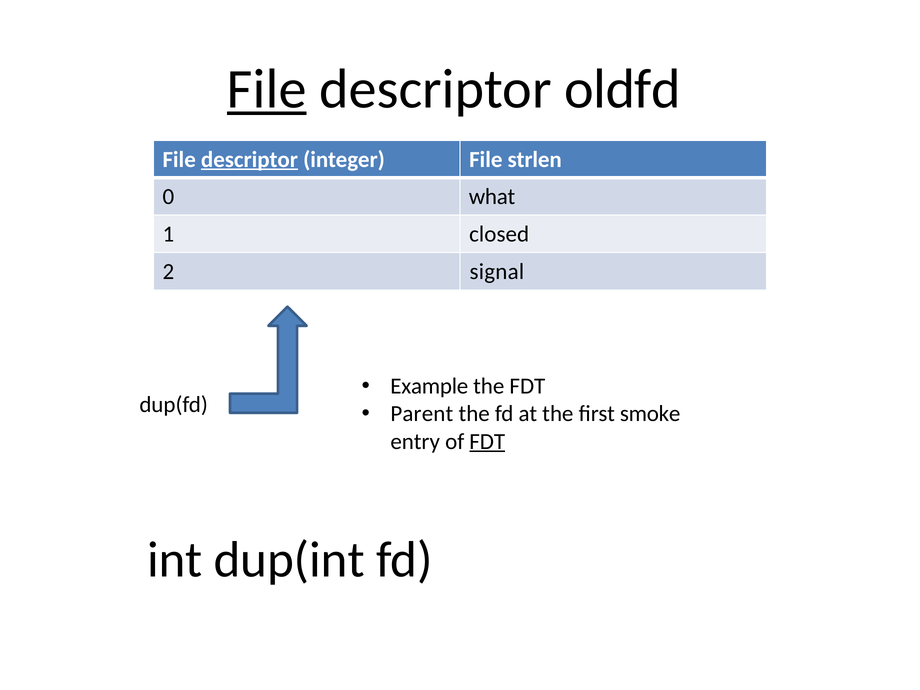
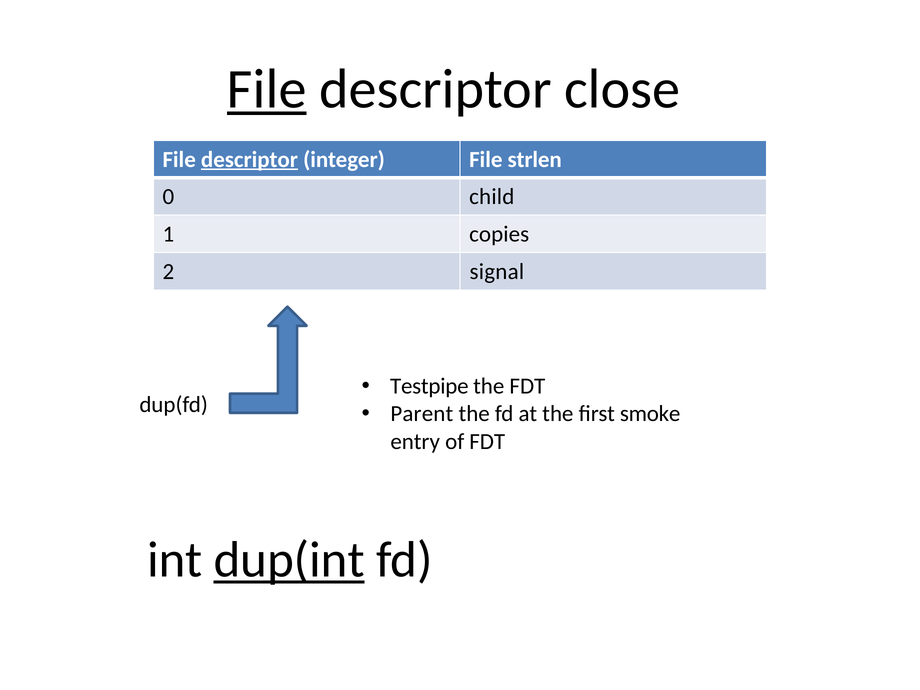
oldfd: oldfd -> close
what: what -> child
closed: closed -> copies
Example: Example -> Testpipe
FDT at (487, 441) underline: present -> none
dup(int underline: none -> present
